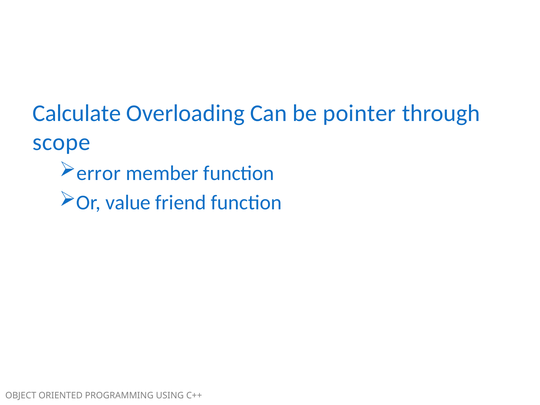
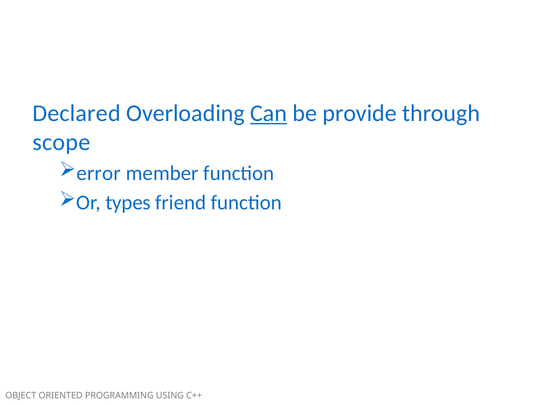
Calculate: Calculate -> Declared
Can underline: none -> present
pointer: pointer -> provide
value: value -> types
